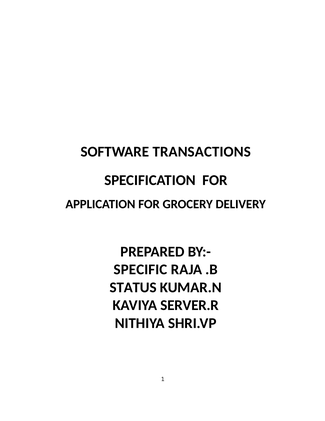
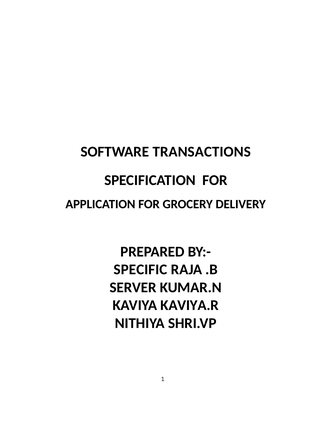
STATUS: STATUS -> SERVER
SERVER.R: SERVER.R -> KAVIYA.R
